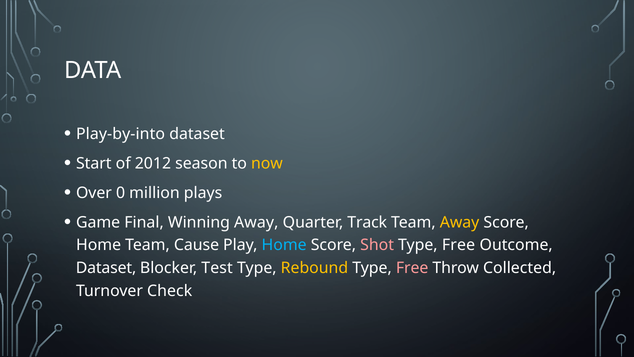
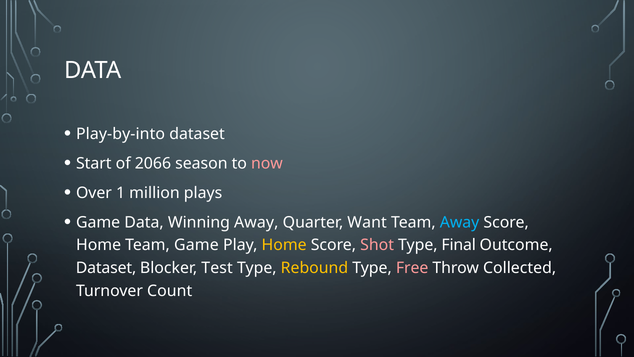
2012: 2012 -> 2066
now colour: yellow -> pink
0: 0 -> 1
Game Final: Final -> Data
Track: Track -> Want
Away at (460, 222) colour: yellow -> light blue
Team Cause: Cause -> Game
Home at (284, 245) colour: light blue -> yellow
Free at (459, 245): Free -> Final
Check: Check -> Count
